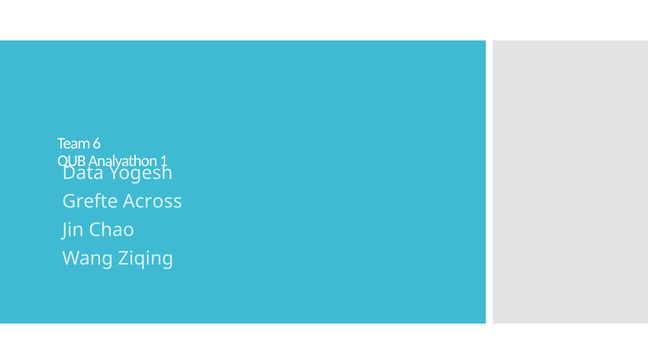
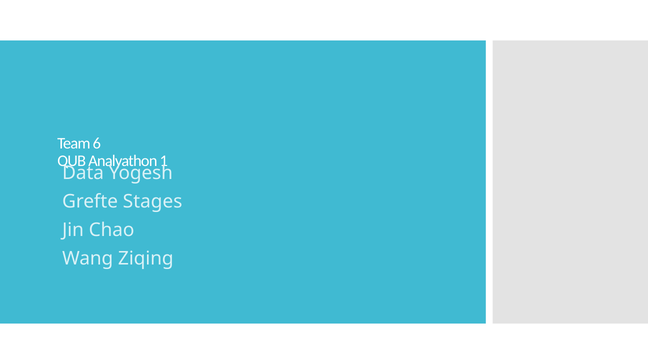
Across: Across -> Stages
